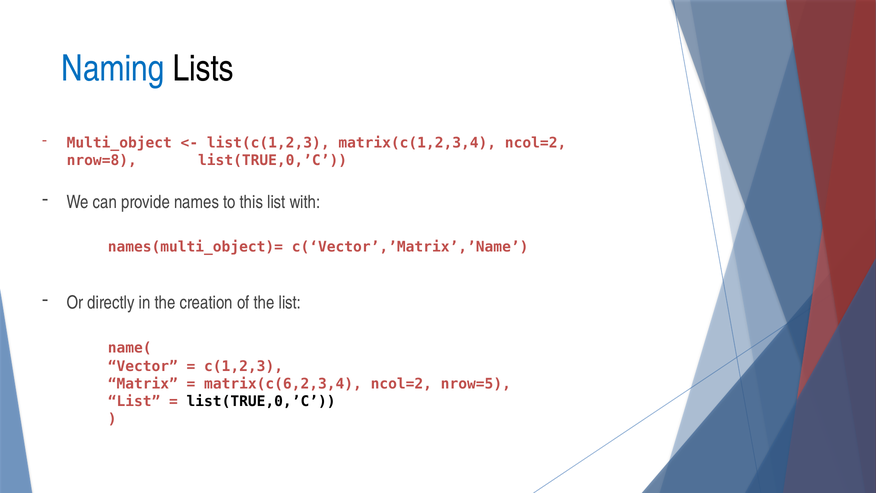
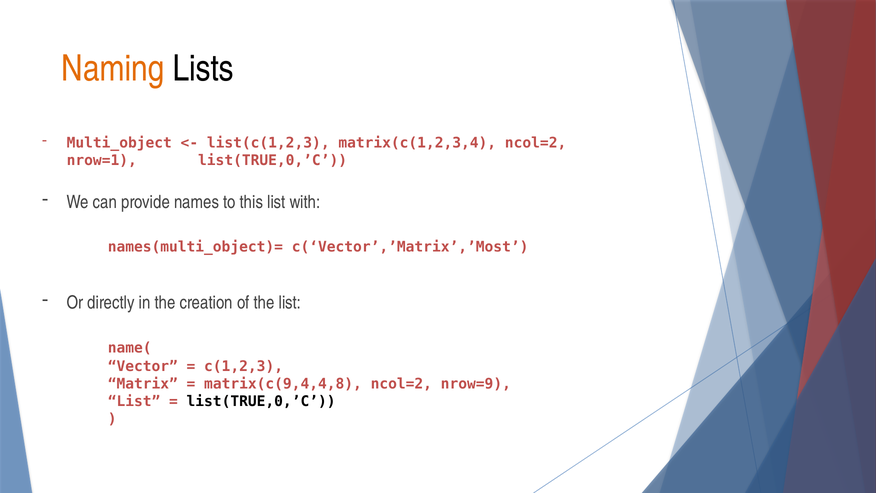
Naming colour: blue -> orange
nrow=8: nrow=8 -> nrow=1
c(‘Vector’,’Matrix’,’Name: c(‘Vector’,’Matrix’,’Name -> c(‘Vector’,’Matrix’,’Most
matrix(c(6,2,3,4: matrix(c(6,2,3,4 -> matrix(c(9,4,4,8
nrow=5: nrow=5 -> nrow=9
